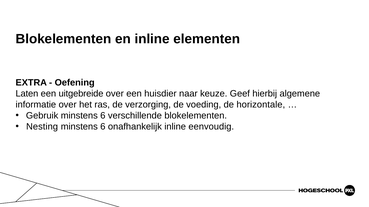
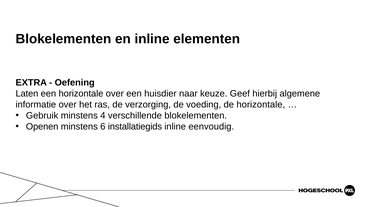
een uitgebreide: uitgebreide -> horizontale
Gebruik minstens 6: 6 -> 4
Nesting: Nesting -> Openen
onafhankelijk: onafhankelijk -> installatiegids
